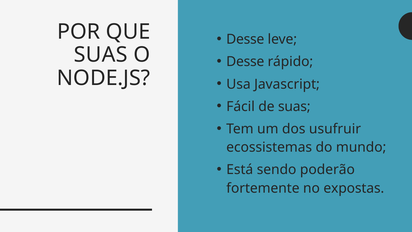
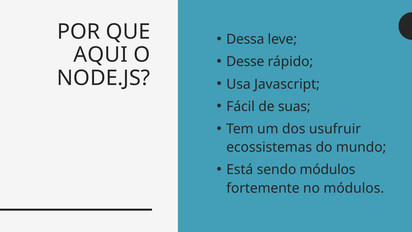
Desse at (245, 39): Desse -> Dessa
SUAS at (101, 55): SUAS -> AQUI
sendo poderão: poderão -> módulos
no expostas: expostas -> módulos
